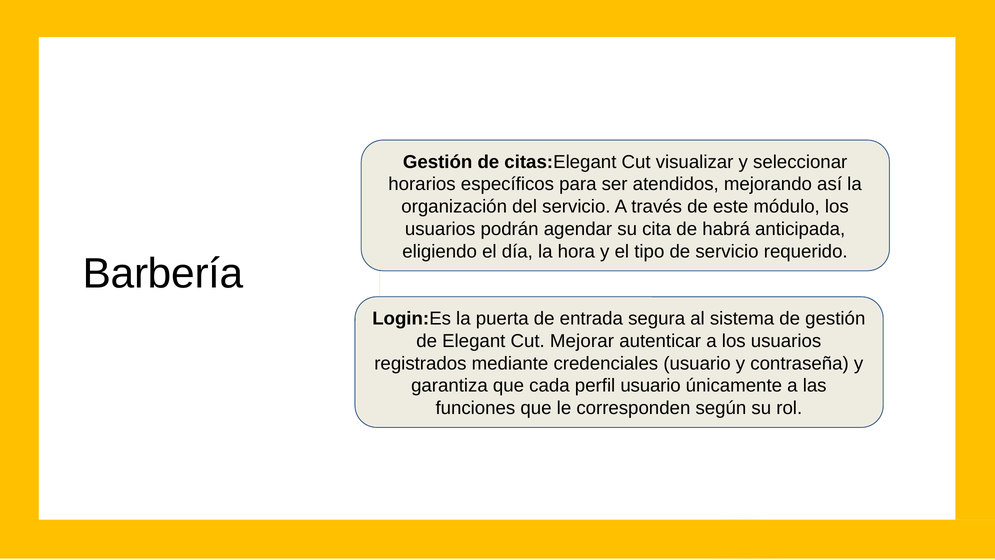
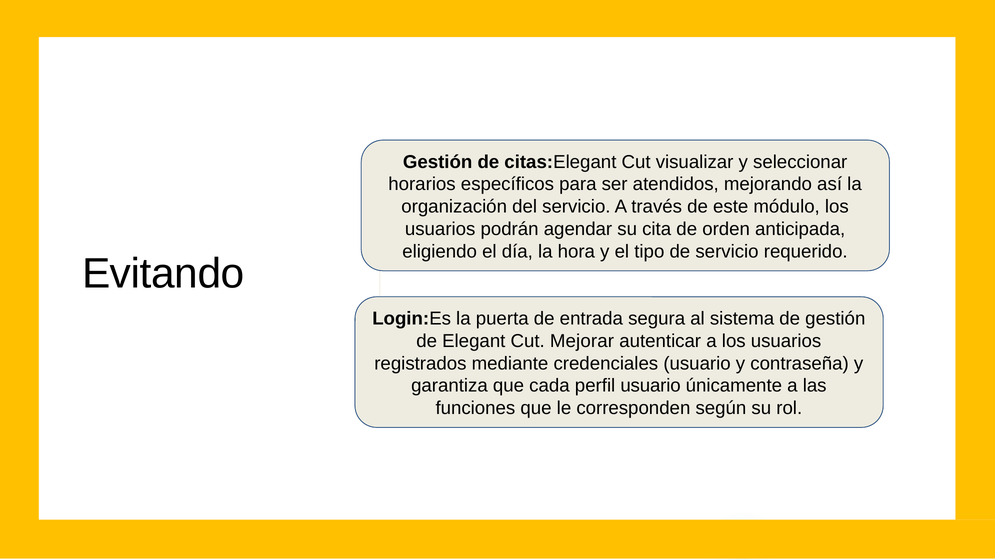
habrá: habrá -> orden
Barbería: Barbería -> Evitando
